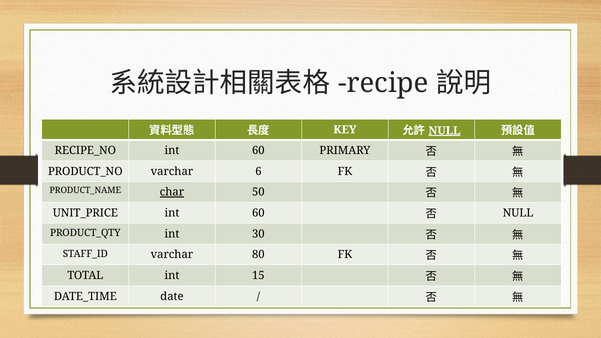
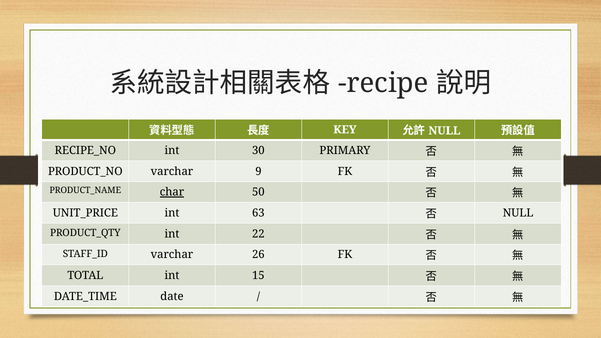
NULL at (444, 131) underline: present -> none
60 at (258, 151): 60 -> 30
6: 6 -> 9
60 at (258, 213): 60 -> 63
30: 30 -> 22
80: 80 -> 26
